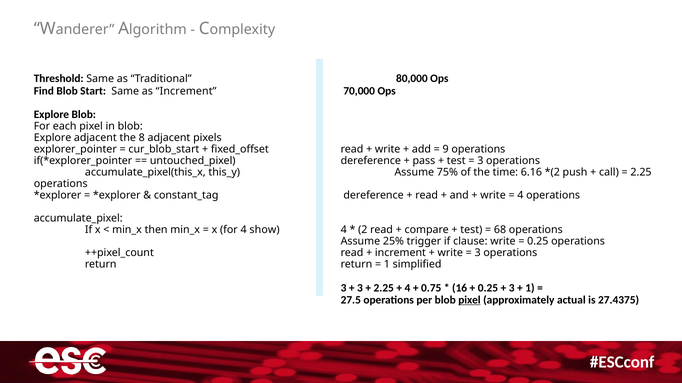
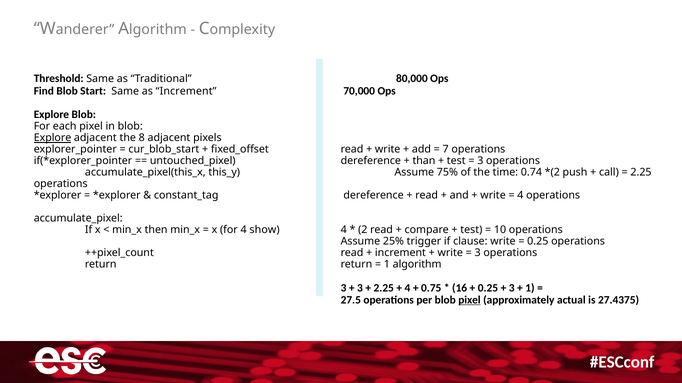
Explore at (53, 138) underline: none -> present
9: 9 -> 7
pass: pass -> than
6.16: 6.16 -> 0.74
68: 68 -> 10
simplified: simplified -> algorithm
